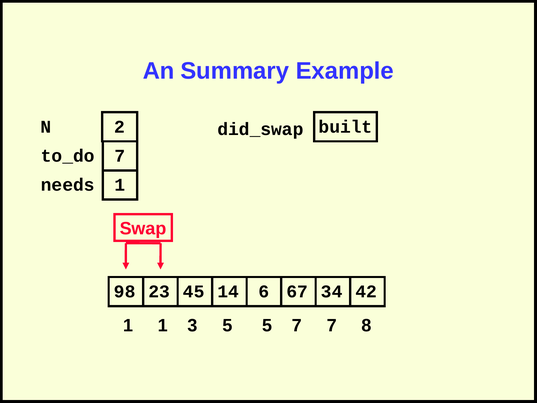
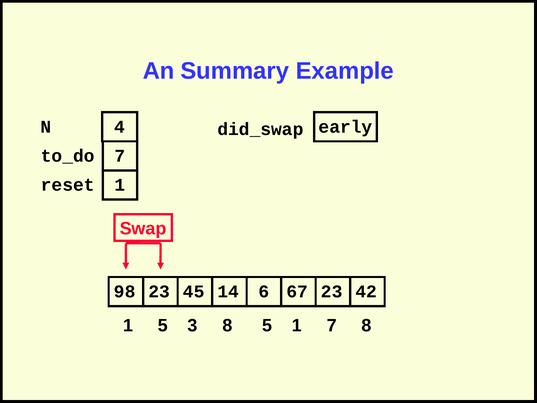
2: 2 -> 4
built: built -> early
needs: needs -> reset
6 34: 34 -> 23
1 1: 1 -> 5
3 5: 5 -> 8
5 7: 7 -> 1
